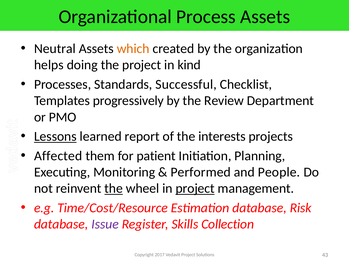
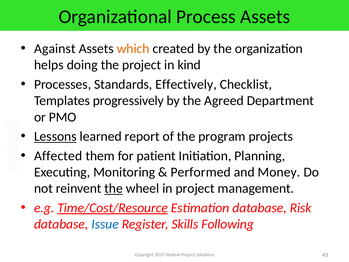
Neutral: Neutral -> Against
Successful: Successful -> Effectively
Review: Review -> Agreed
interests: interests -> program
People: People -> Money
project at (195, 188) underline: present -> none
Time/Cost/Resource underline: none -> present
Issue colour: purple -> blue
Collection: Collection -> Following
